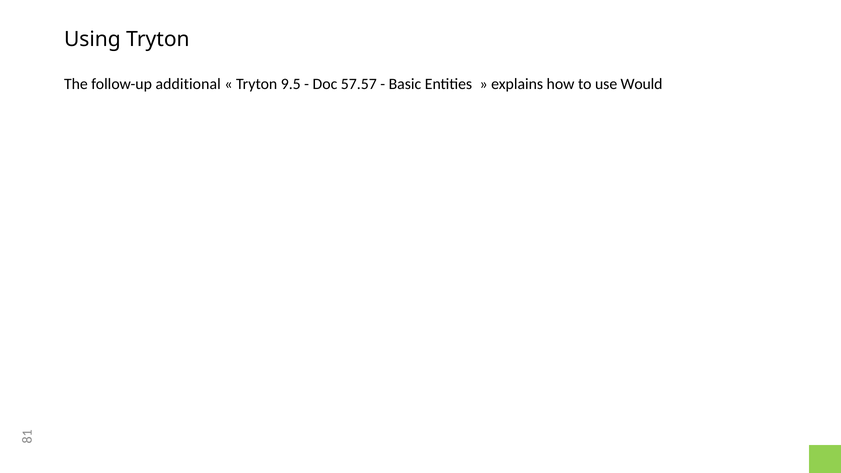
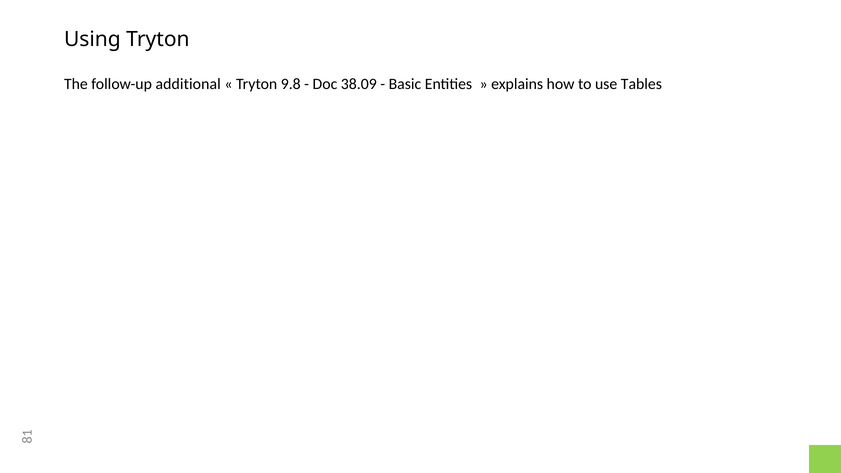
9.5: 9.5 -> 9.8
57.57: 57.57 -> 38.09
Would: Would -> Tables
